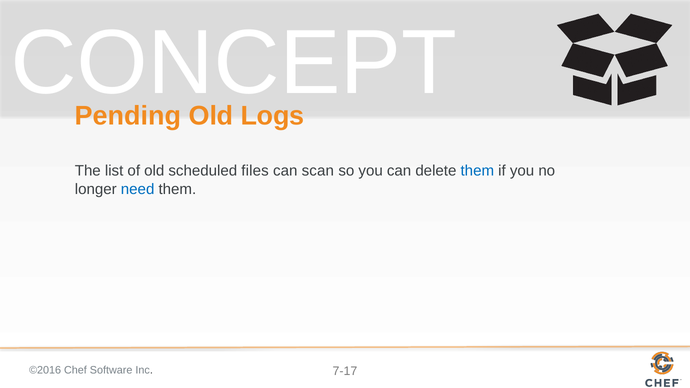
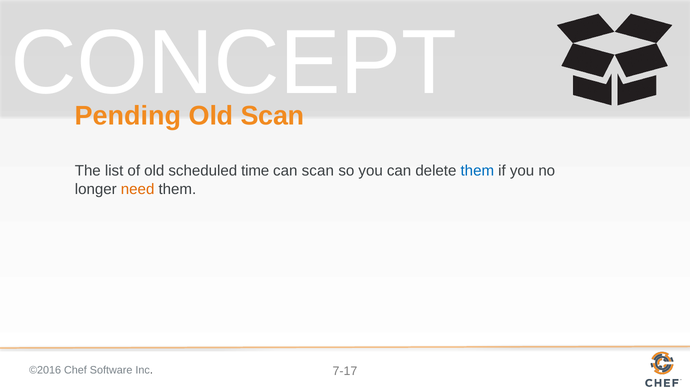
Old Logs: Logs -> Scan
files: files -> time
need colour: blue -> orange
